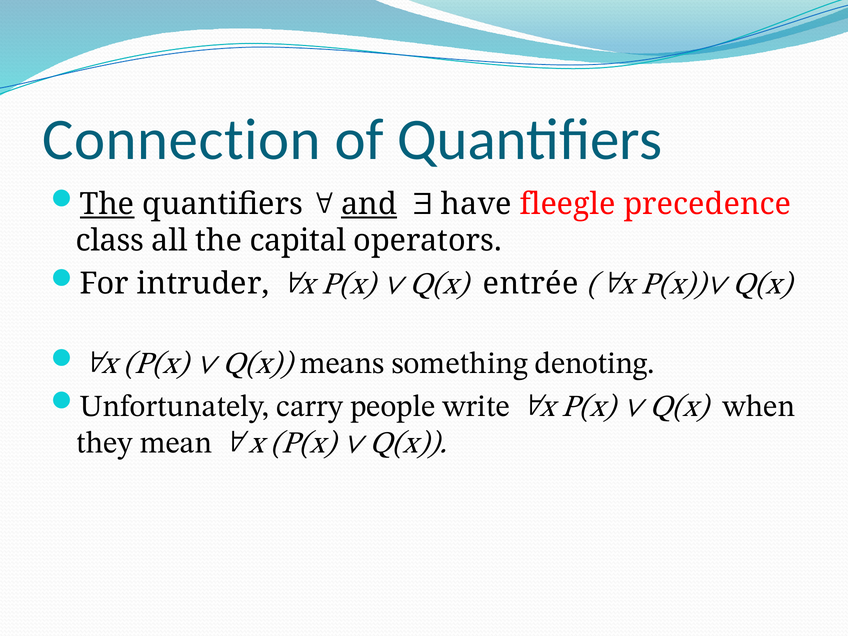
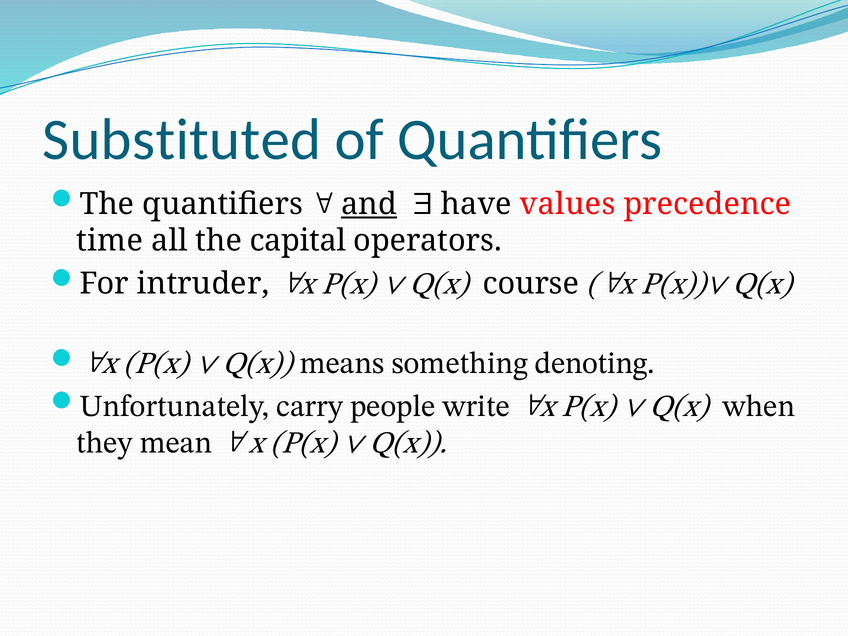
Connection: Connection -> Substituted
The at (107, 204) underline: present -> none
fleegle: fleegle -> values
class: class -> time
entrée: entrée -> course
